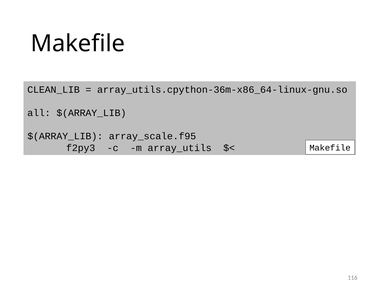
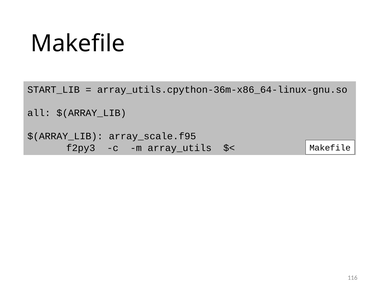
CLEAN_LIB: CLEAN_LIB -> START_LIB
